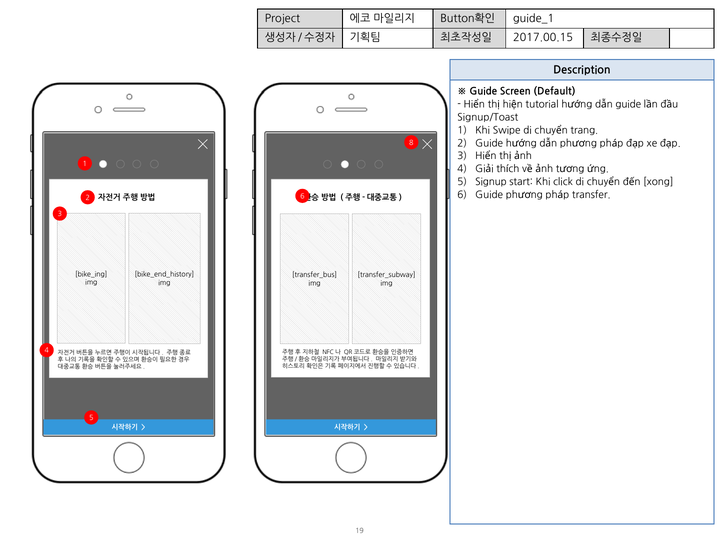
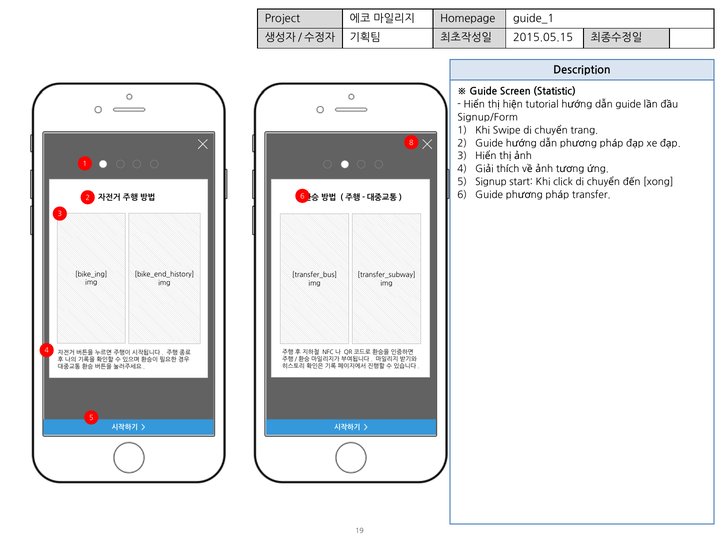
Button확인: Button확인 -> Homepage
2017.00.15: 2017.00.15 -> 2015.05.15
Default: Default -> Statistic
Signup/Toast: Signup/Toast -> Signup/Form
